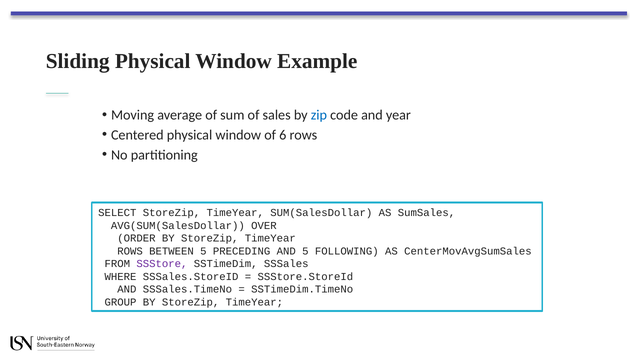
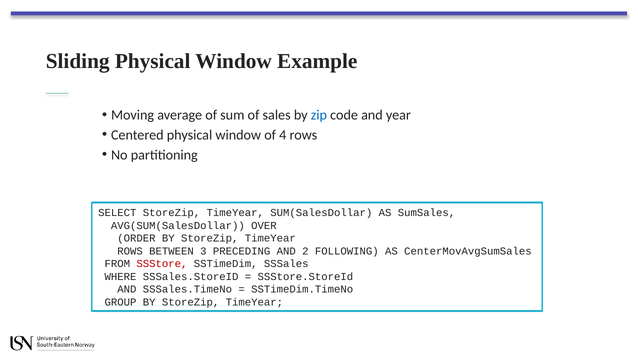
6: 6 -> 4
BETWEEN 5: 5 -> 3
AND 5: 5 -> 2
SSStore colour: purple -> red
